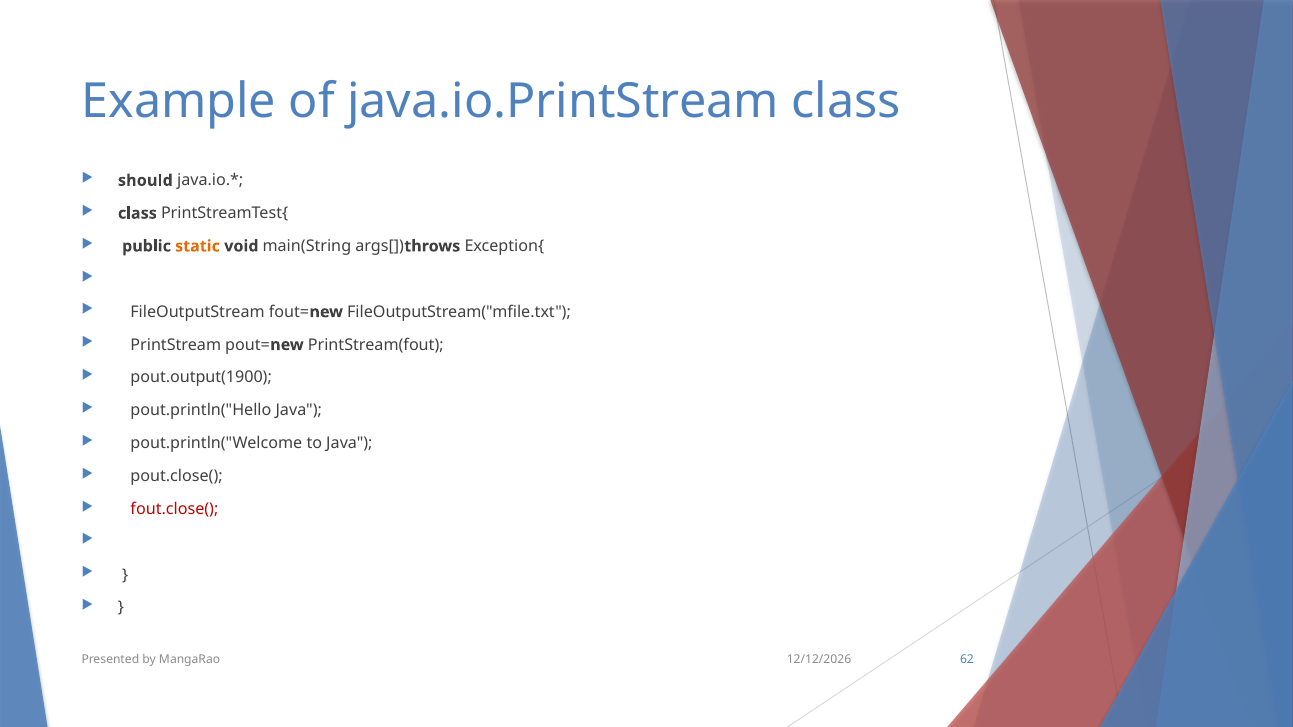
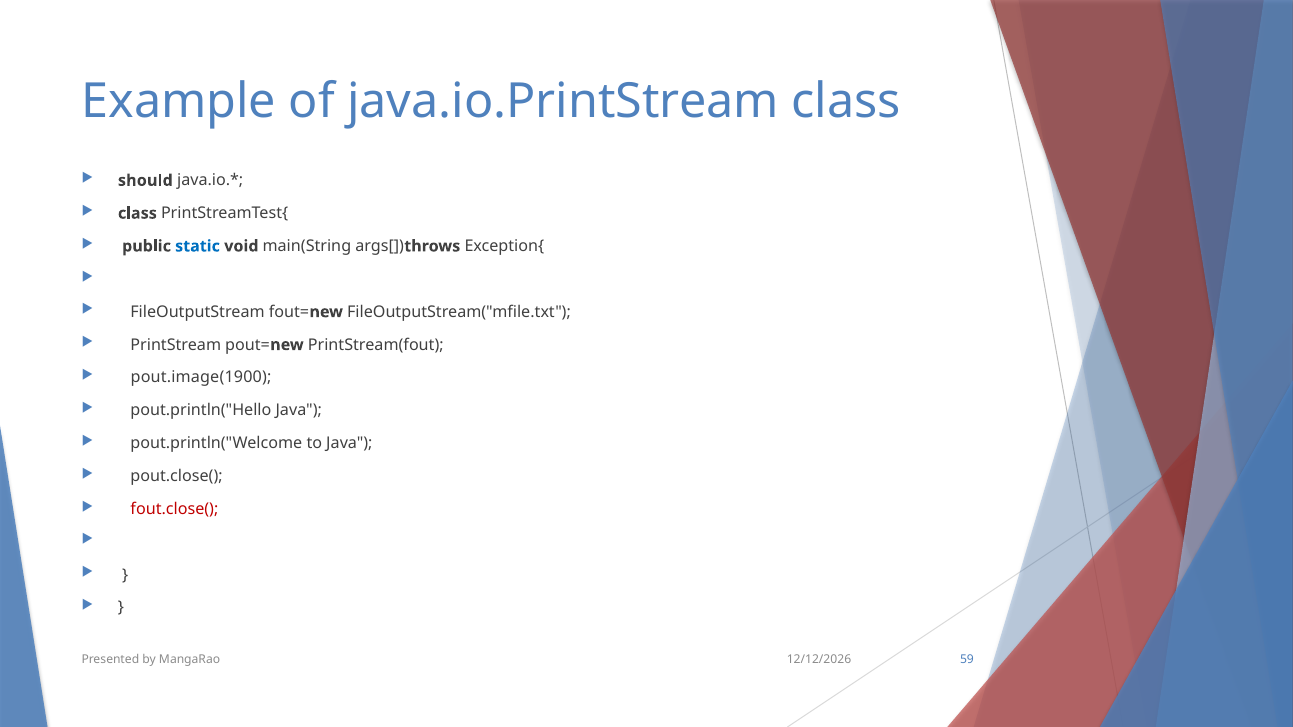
static colour: orange -> blue
pout.output(1900: pout.output(1900 -> pout.image(1900
62: 62 -> 59
